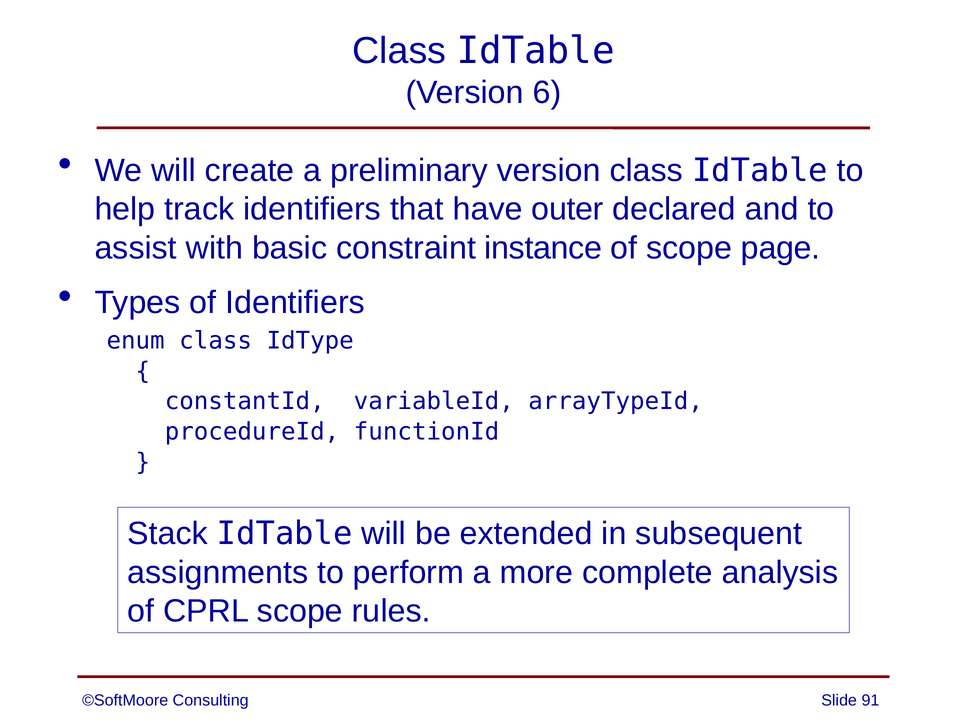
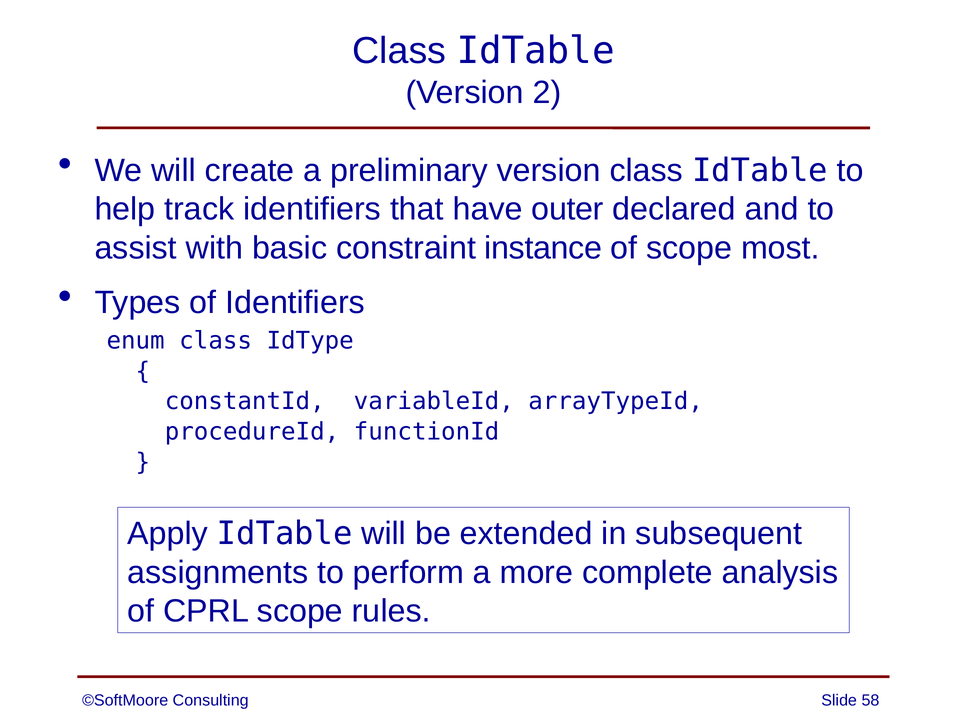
6: 6 -> 2
page: page -> most
Stack: Stack -> Apply
91: 91 -> 58
